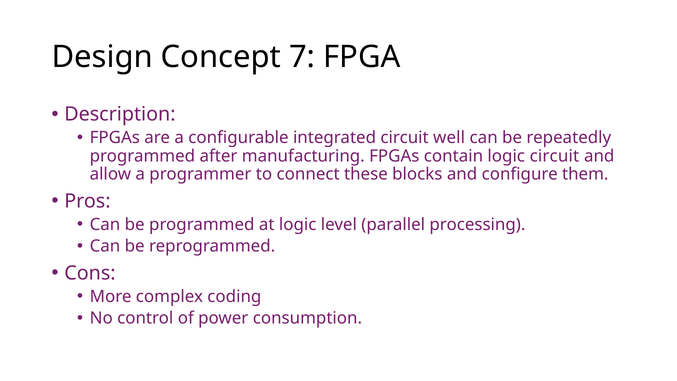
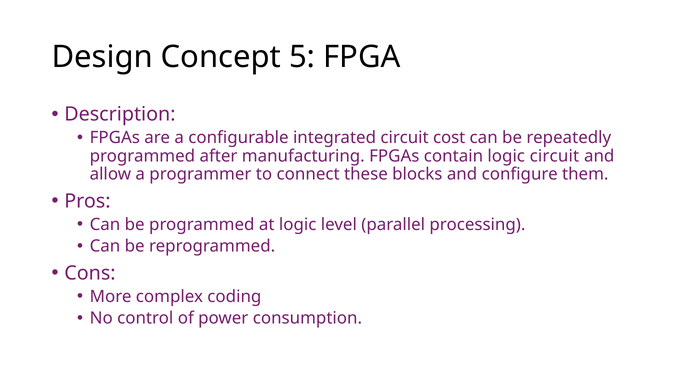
7: 7 -> 5
well: well -> cost
